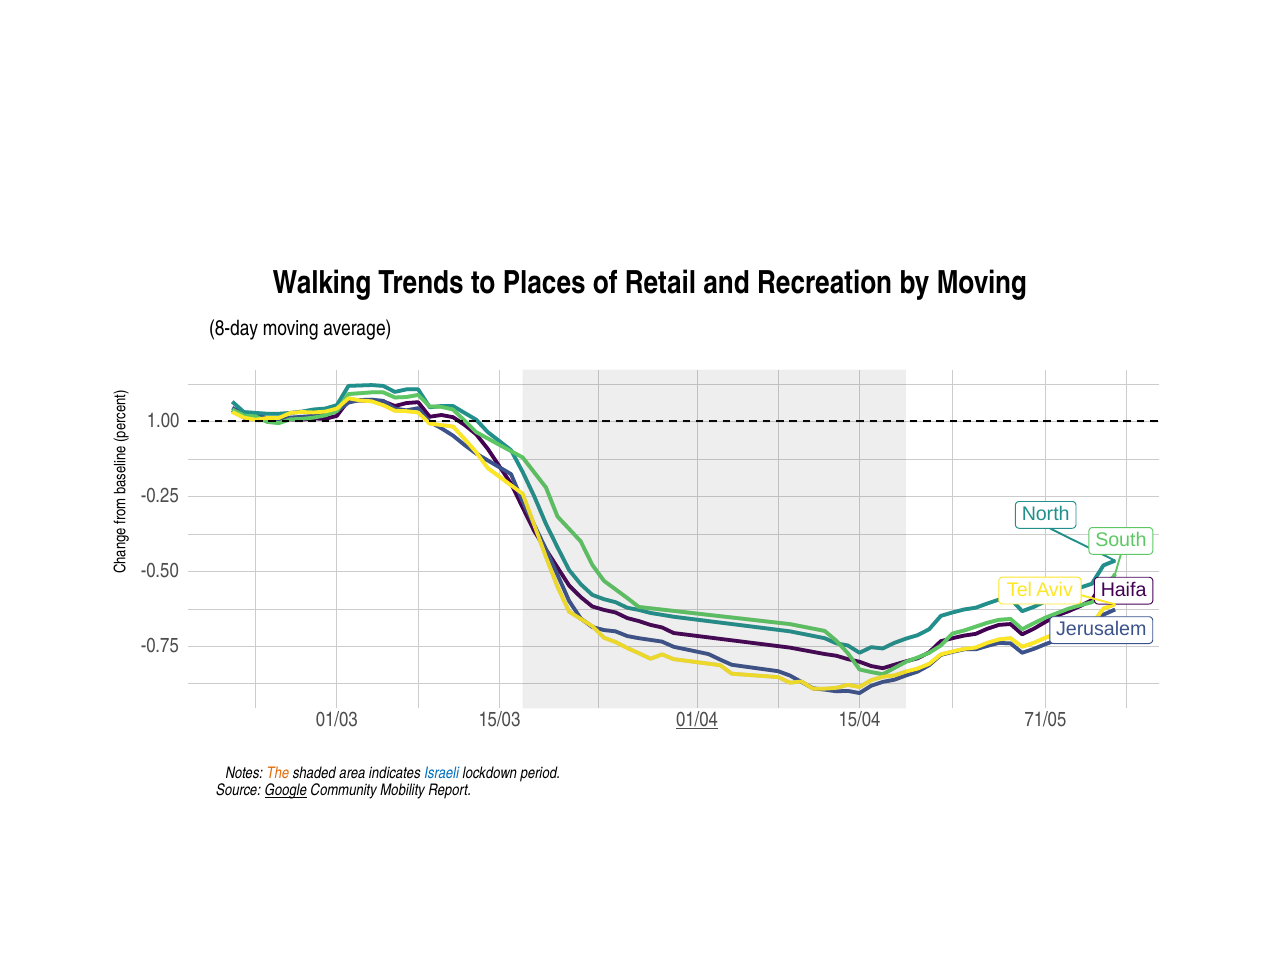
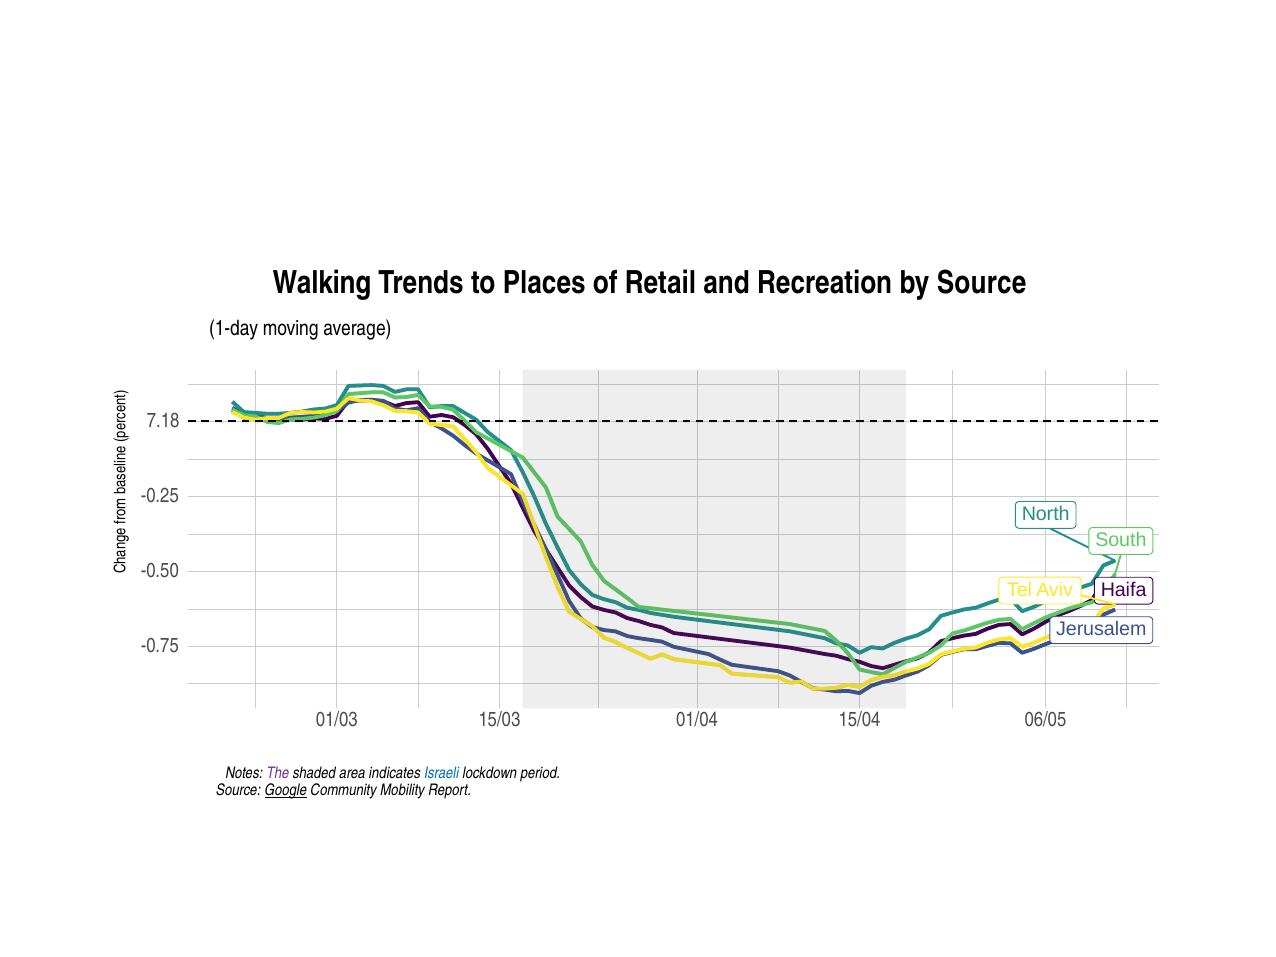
by Moving: Moving -> Source
8-day: 8-day -> 1-day
1.00: 1.00 -> 7.18
01/04 underline: present -> none
71/05: 71/05 -> 06/05
The colour: orange -> purple
